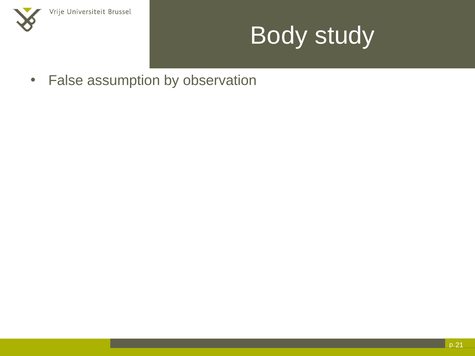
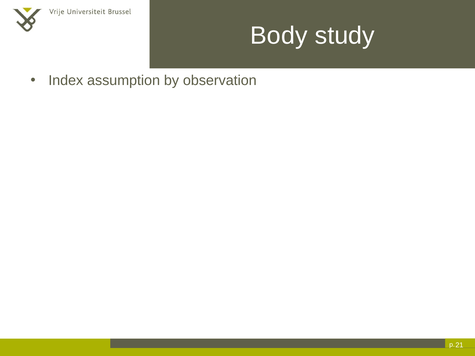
False: False -> Index
